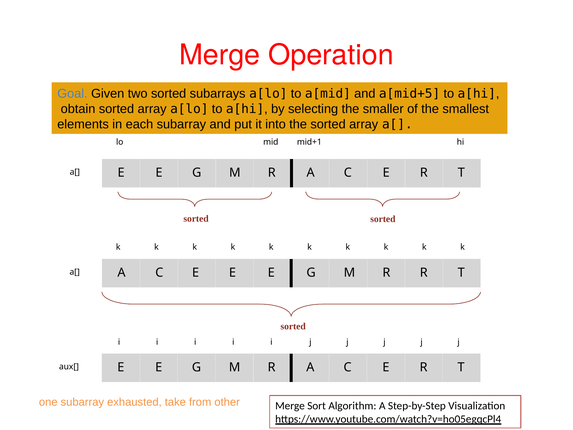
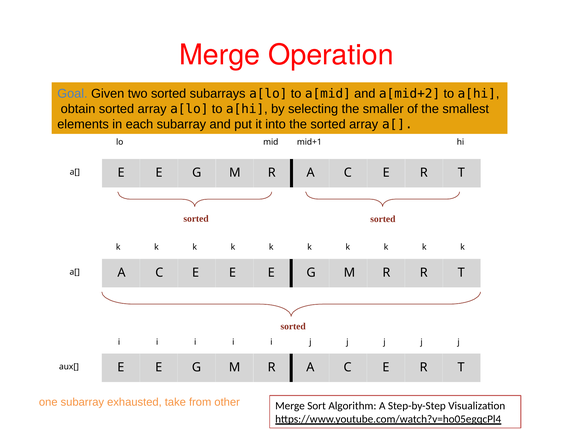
a[mid+5: a[mid+5 -> a[mid+2
